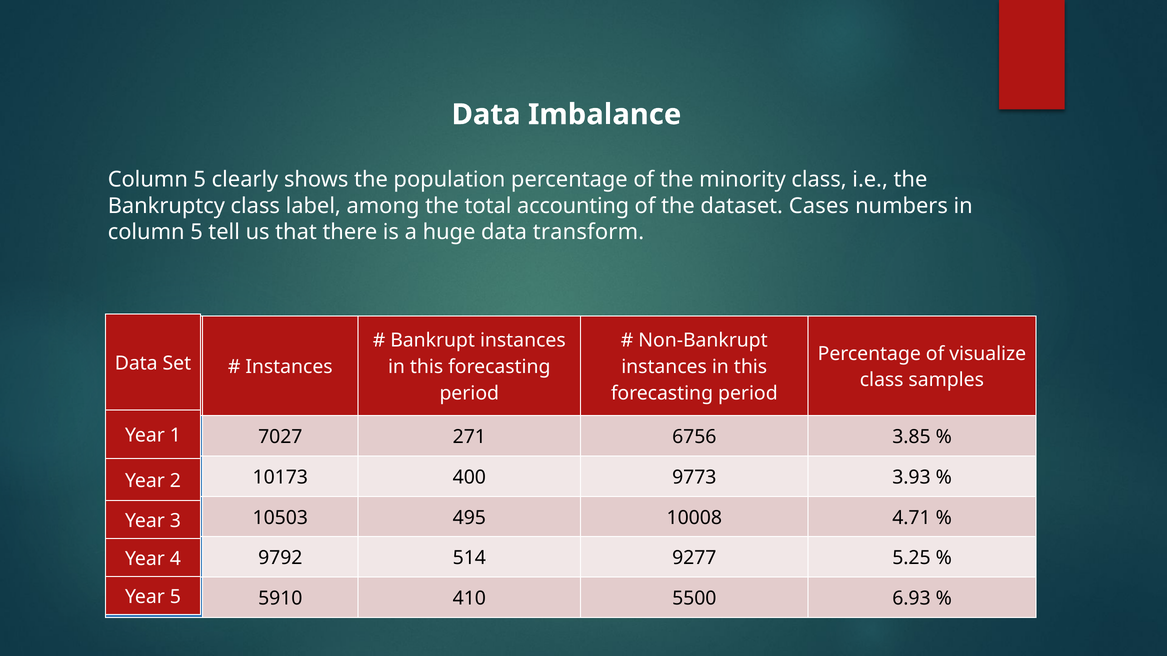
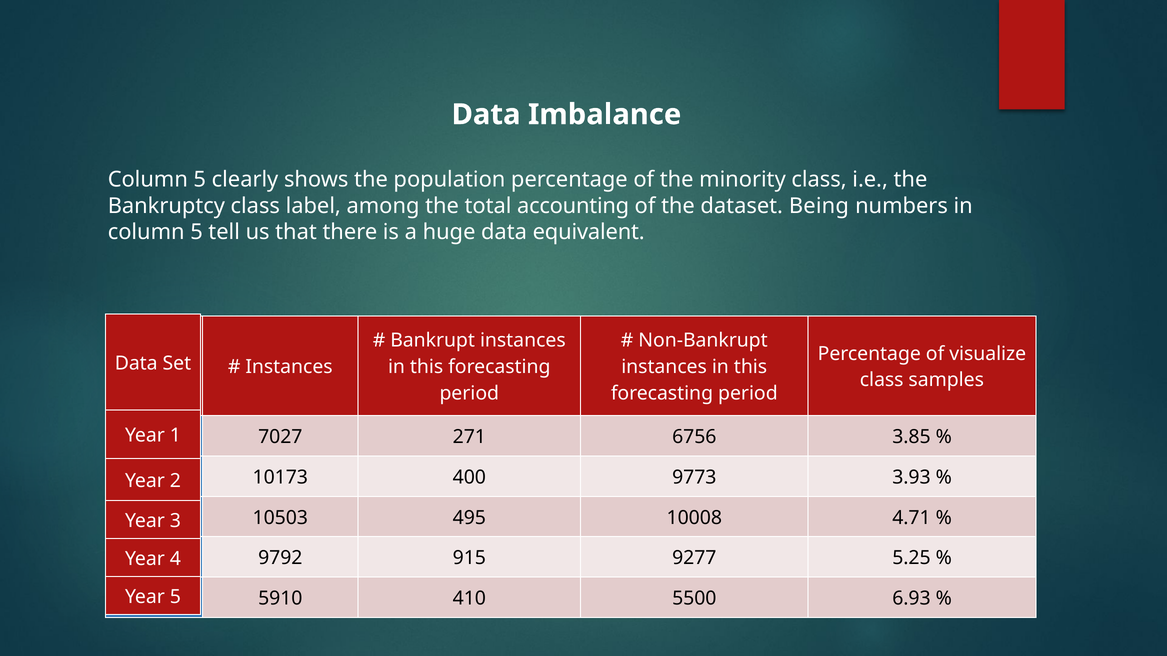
Cases: Cases -> Being
transform: transform -> equivalent
514: 514 -> 915
